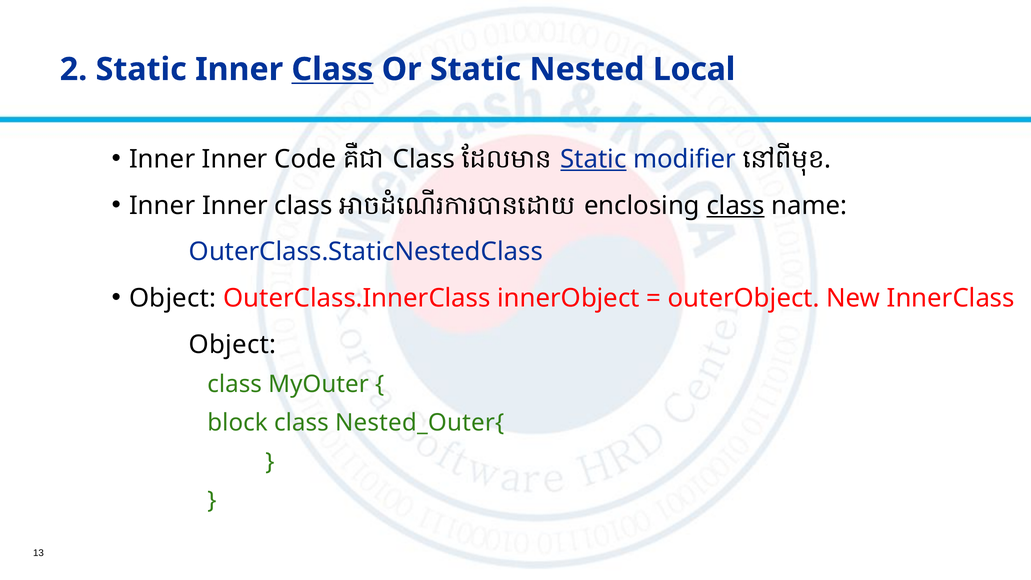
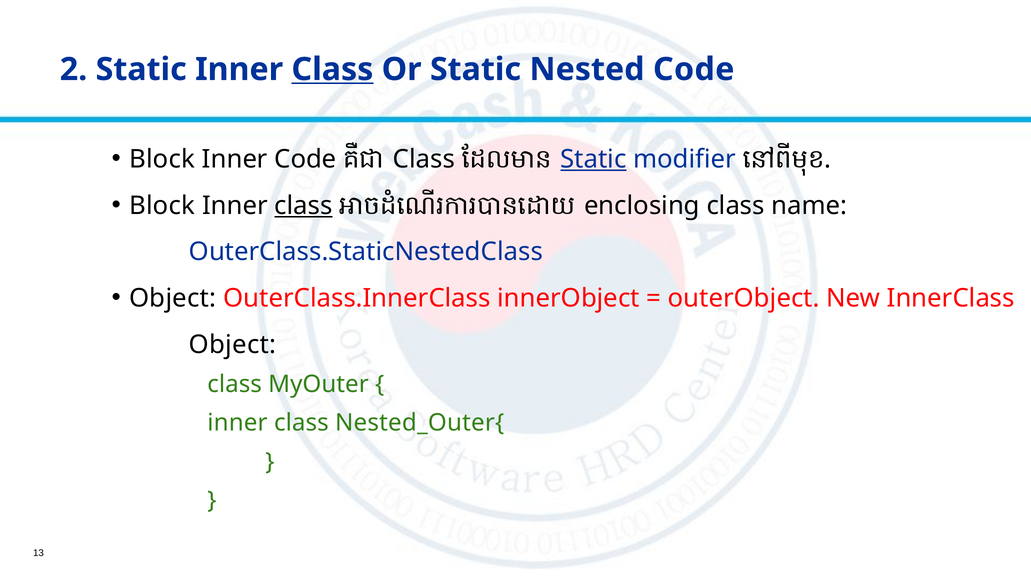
Nested Local: Local -> Code
Inner at (162, 159): Inner -> Block
Inner at (162, 206): Inner -> Block
class at (303, 206) underline: none -> present
class at (736, 206) underline: present -> none
block at (238, 423): block -> inner
